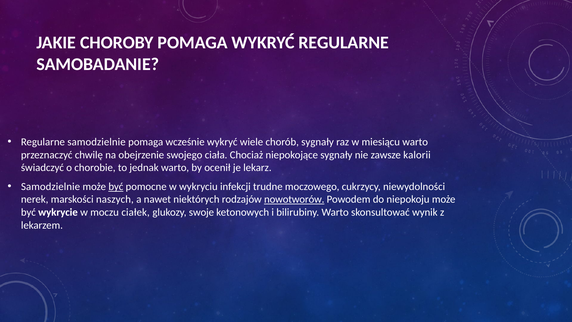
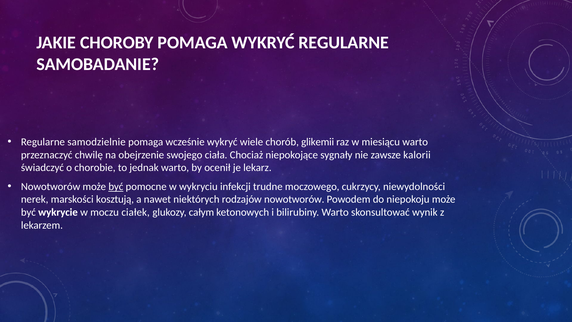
chorób sygnały: sygnały -> glikemii
Samodzielnie at (51, 186): Samodzielnie -> Nowotworów
naszych: naszych -> kosztują
nowotworów at (294, 199) underline: present -> none
swoje: swoje -> całym
